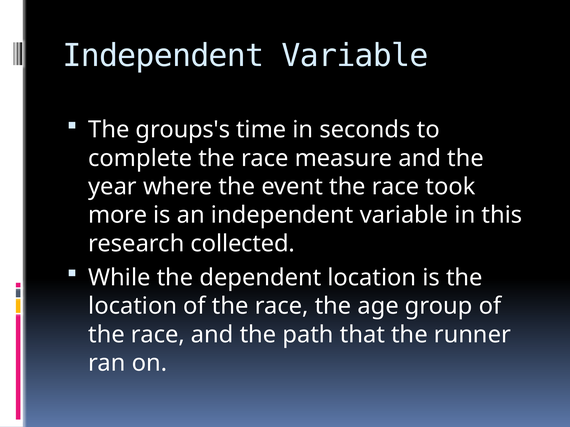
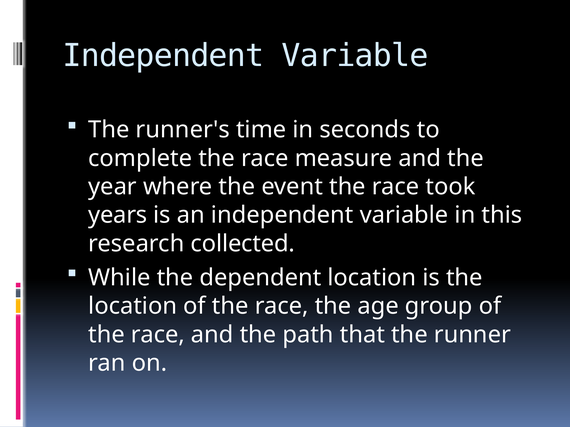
groups's: groups's -> runner's
more: more -> years
